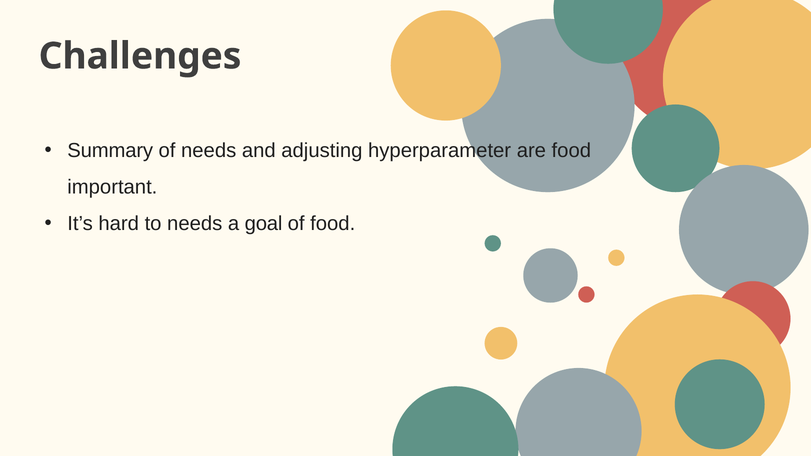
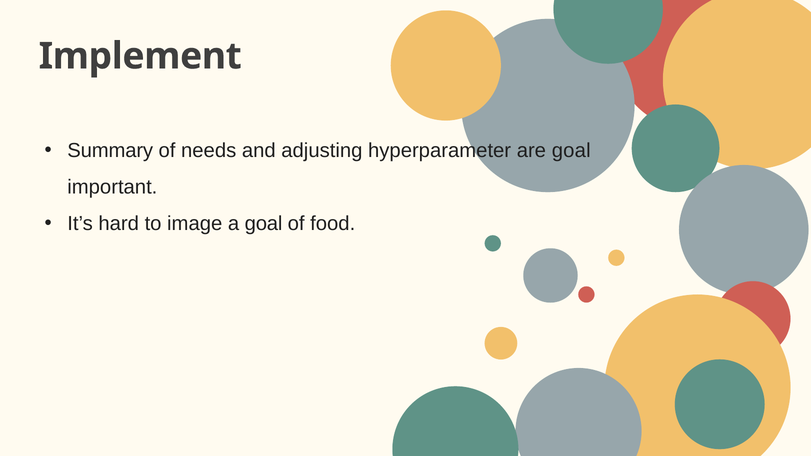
Challenges: Challenges -> Implement
are food: food -> goal
to needs: needs -> image
